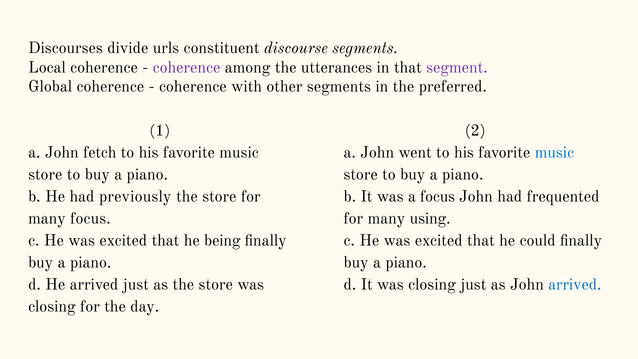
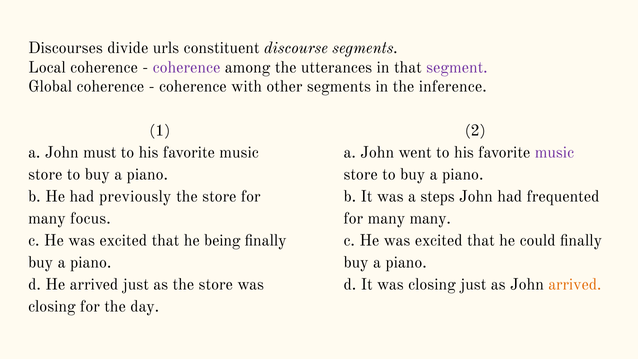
preferred: preferred -> inference
fetch: fetch -> must
music at (554, 152) colour: blue -> purple
a focus: focus -> steps
many using: using -> many
arrived at (575, 284) colour: blue -> orange
